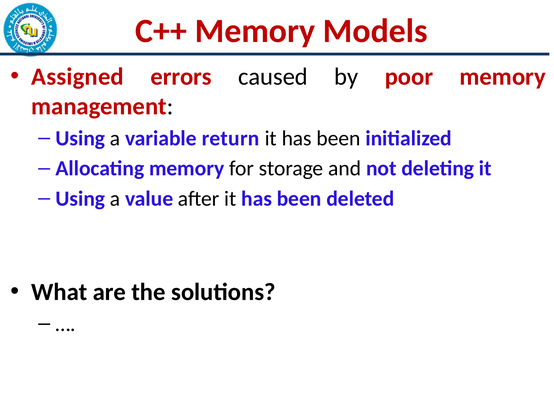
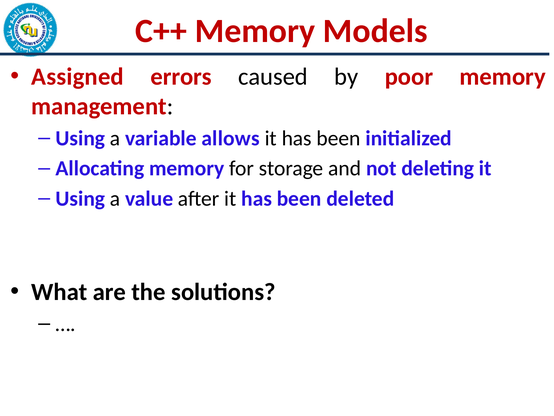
return: return -> allows
